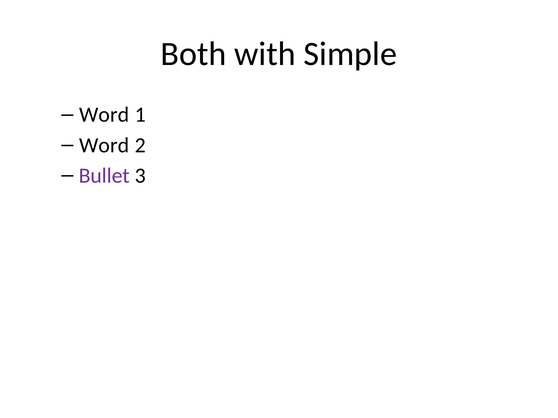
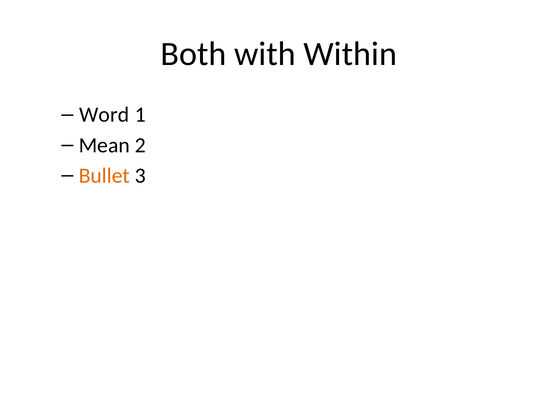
Simple: Simple -> Within
Word at (104, 145): Word -> Mean
Bullet colour: purple -> orange
